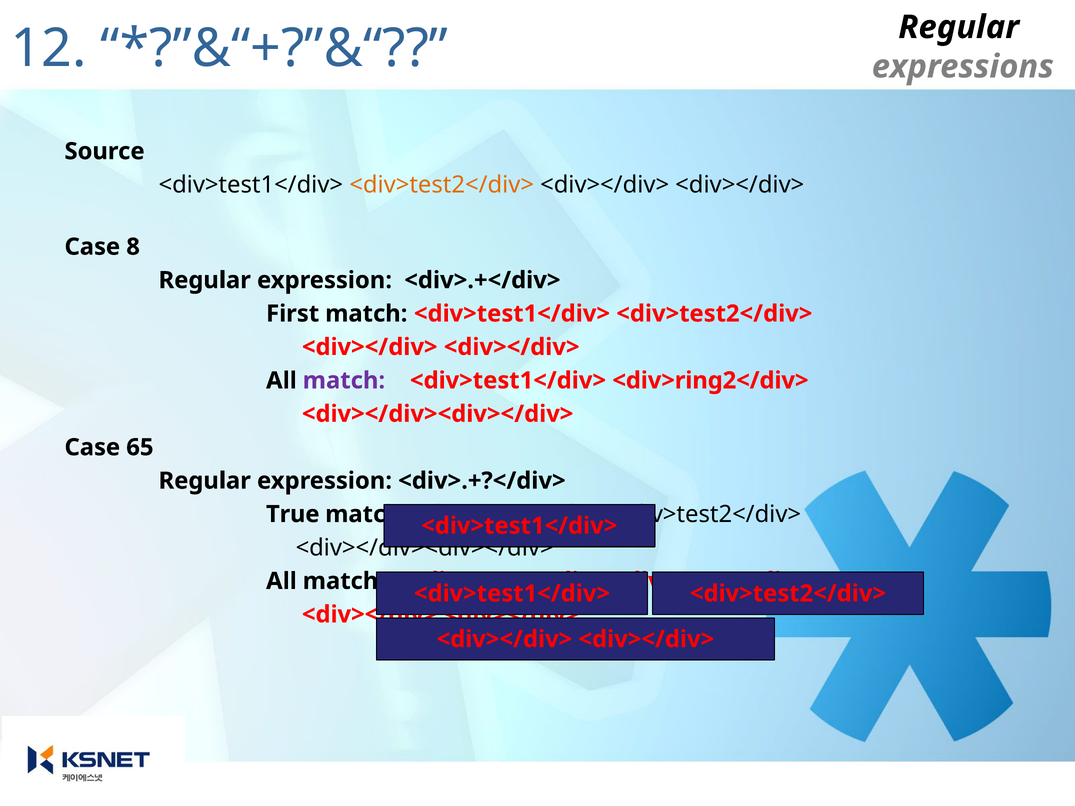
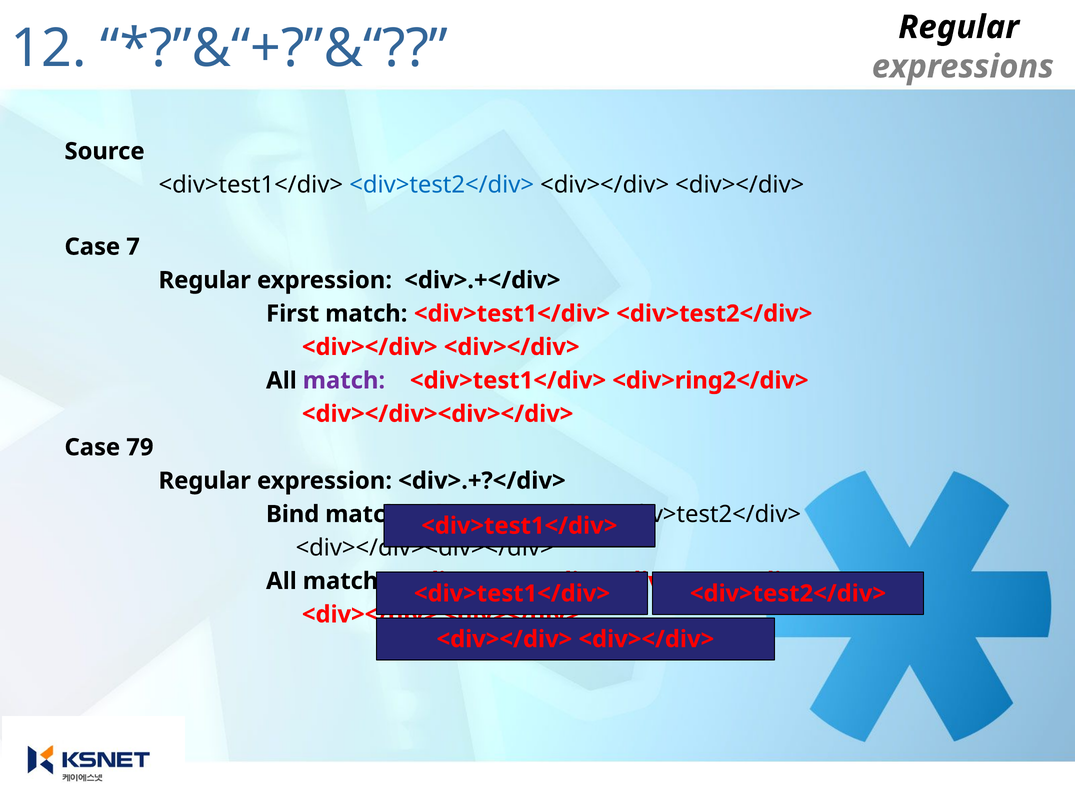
<div>test2</div> at (442, 185) colour: orange -> blue
8: 8 -> 7
65: 65 -> 79
True: True -> Bind
